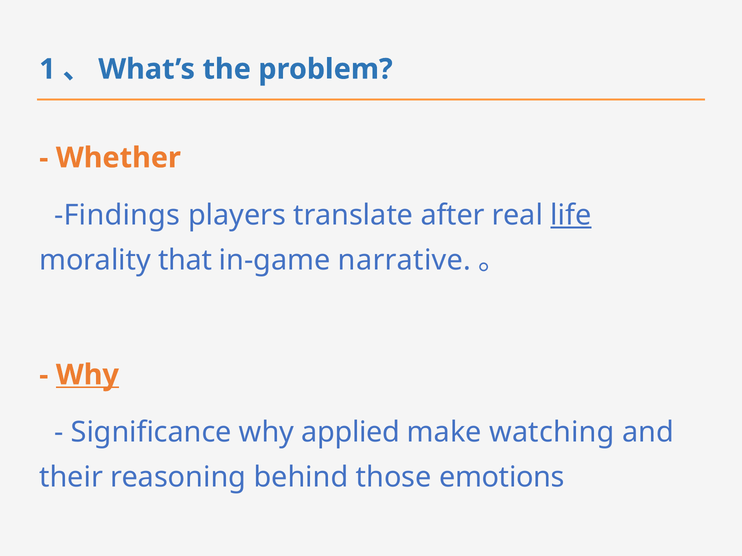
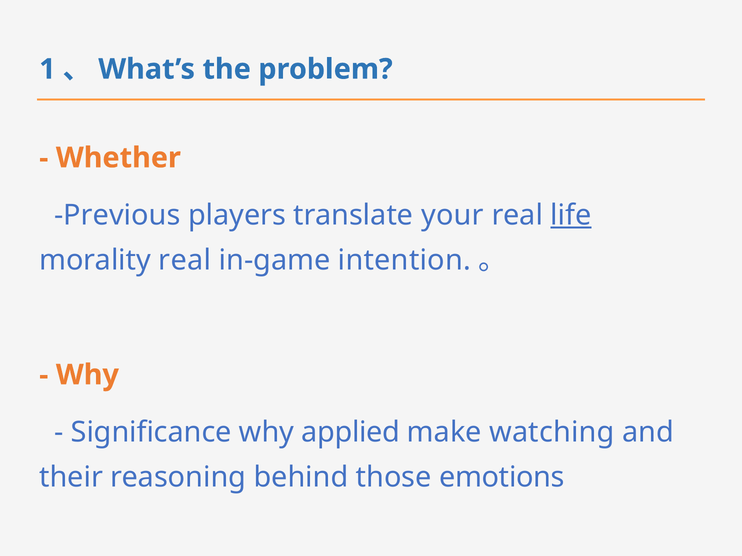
Findings: Findings -> Previous
after: after -> your
morality that: that -> real
narrative: narrative -> intention
Why at (87, 375) underline: present -> none
